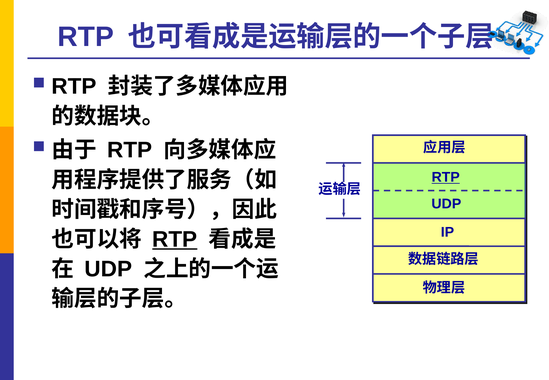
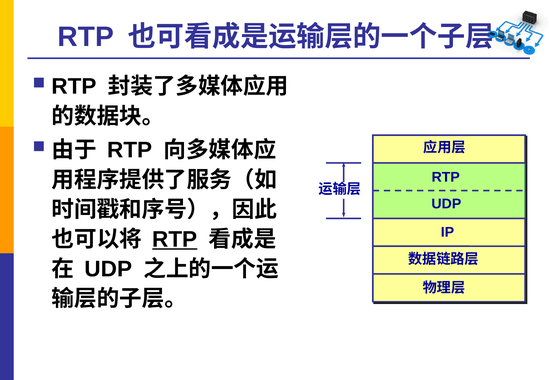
RTP at (446, 177) underline: present -> none
